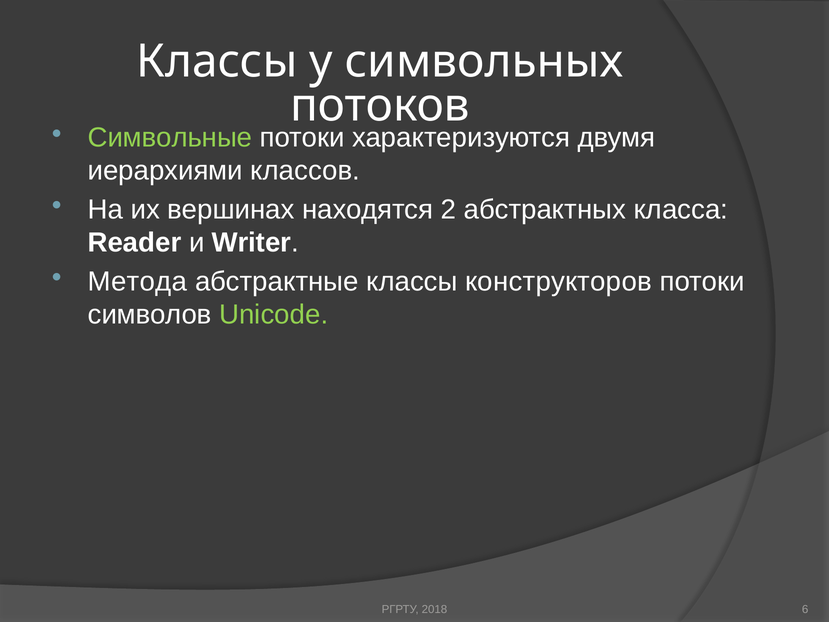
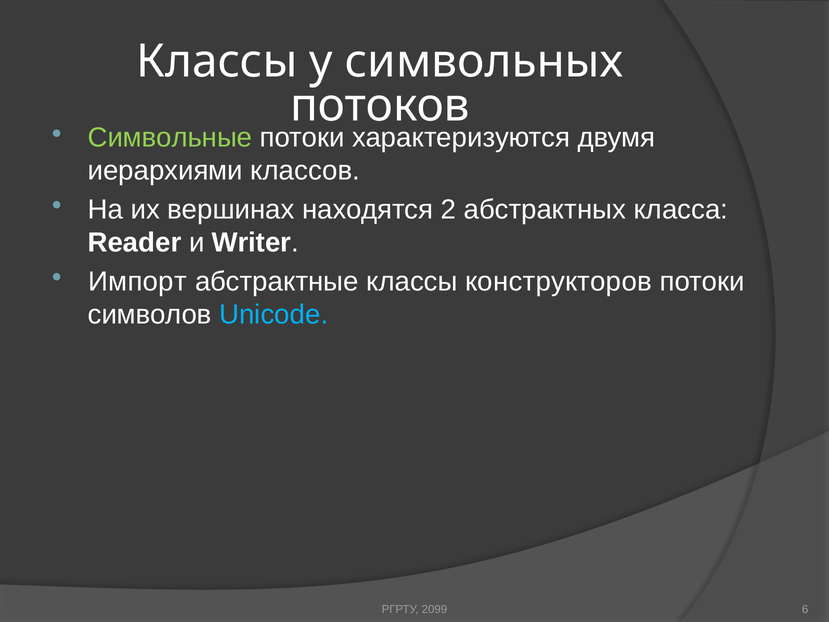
Метода: Метода -> Импорт
Unicode colour: light green -> light blue
2018: 2018 -> 2099
